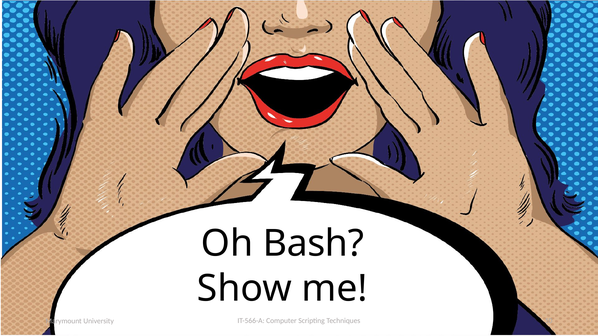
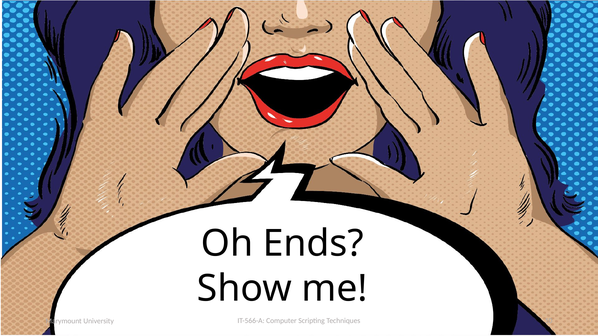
Bash: Bash -> Ends
